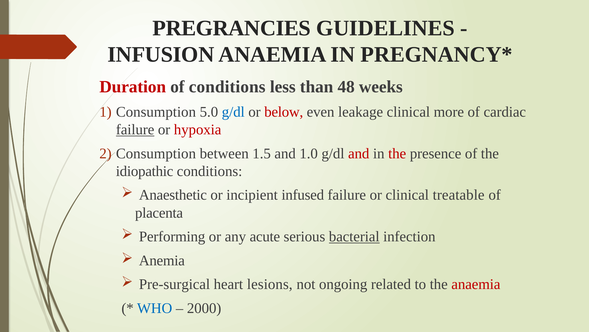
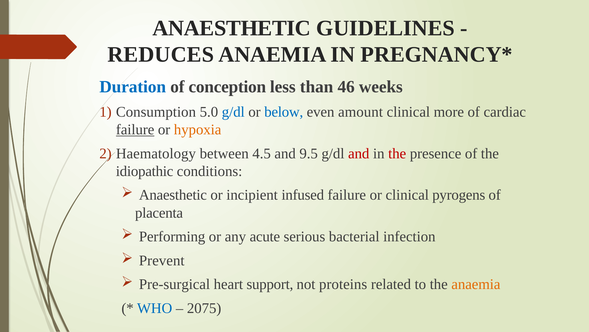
PREGRANCIES at (232, 28): PREGRANCIES -> ANAESTHETIC
INFUSION: INFUSION -> REDUCES
Duration colour: red -> blue
of conditions: conditions -> conception
48: 48 -> 46
below colour: red -> blue
leakage: leakage -> amount
hypoxia colour: red -> orange
Consumption at (156, 153): Consumption -> Haematology
1.5: 1.5 -> 4.5
1.0: 1.0 -> 9.5
treatable: treatable -> pyrogens
bacterial underline: present -> none
Anemia: Anemia -> Prevent
lesions: lesions -> support
ongoing: ongoing -> proteins
anaemia at (476, 284) colour: red -> orange
2000: 2000 -> 2075
